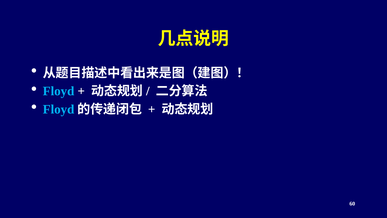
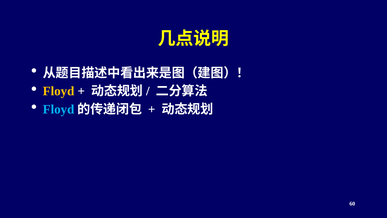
Floyd at (59, 91) colour: light blue -> yellow
